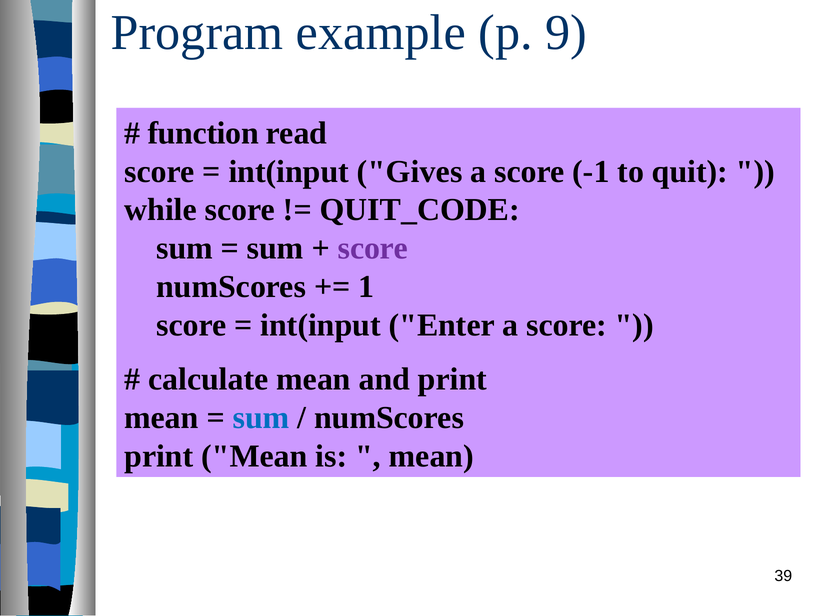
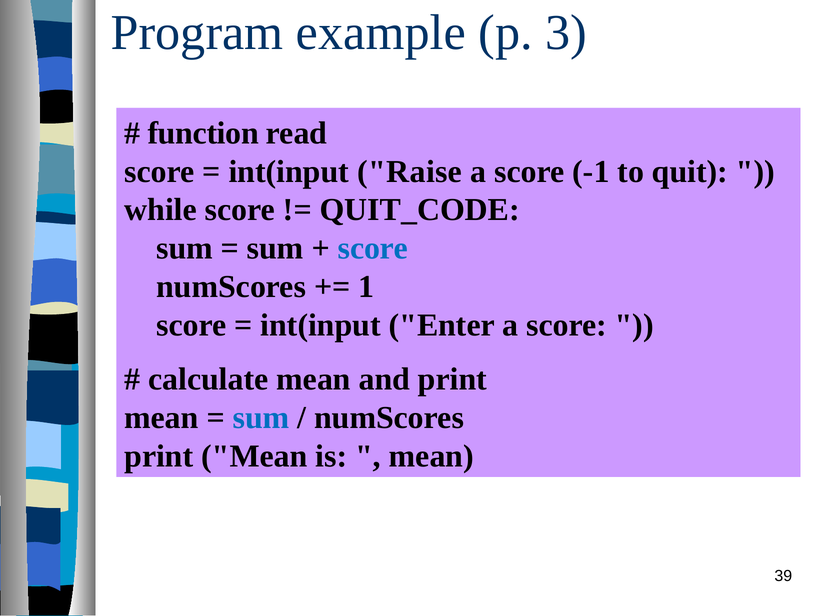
9: 9 -> 3
Gives: Gives -> Raise
score at (373, 248) colour: purple -> blue
